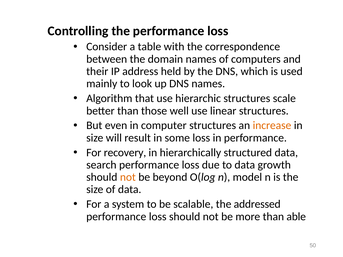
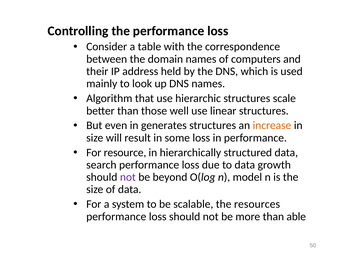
computer: computer -> generates
recovery: recovery -> resource
not at (128, 177) colour: orange -> purple
addressed: addressed -> resources
